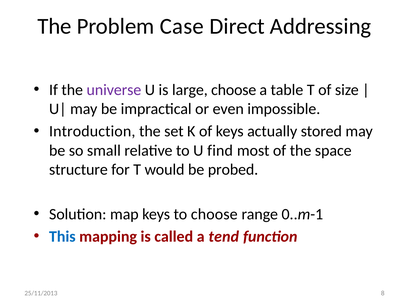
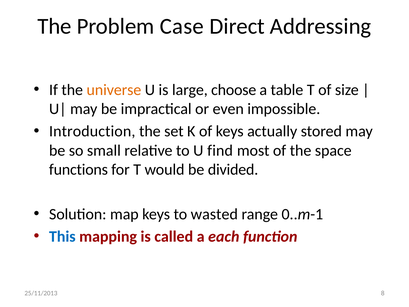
universe colour: purple -> orange
structure: structure -> functions
probed: probed -> divided
to choose: choose -> wasted
tend: tend -> each
